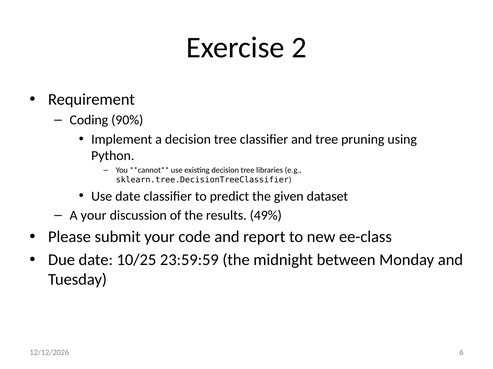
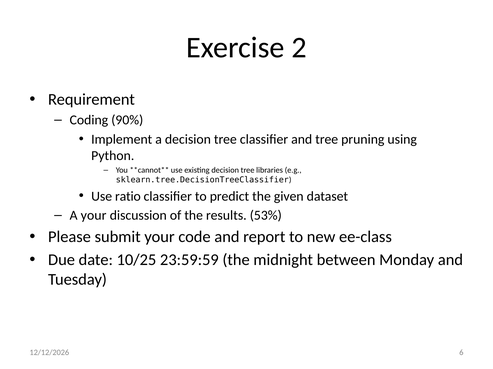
Use date: date -> ratio
49%: 49% -> 53%
